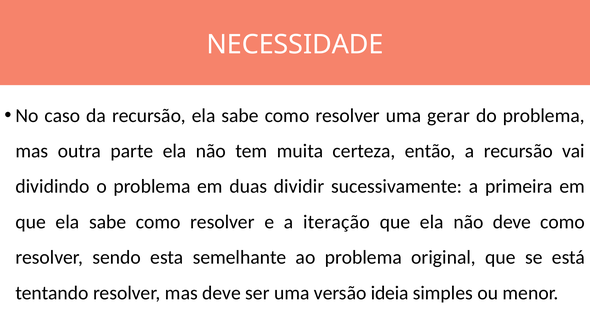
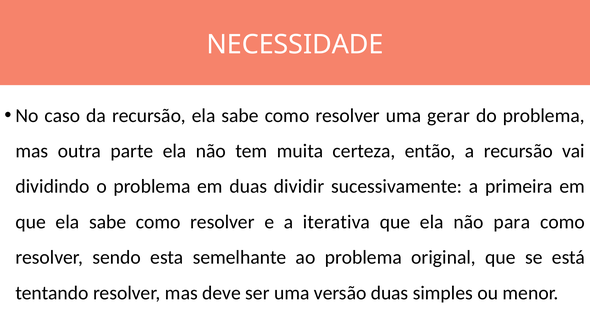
iteração: iteração -> iterativa
não deve: deve -> para
versão ideia: ideia -> duas
